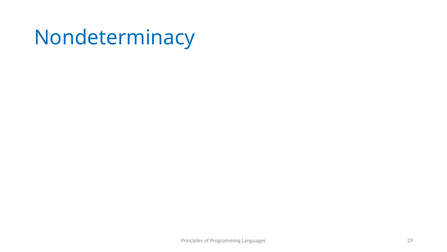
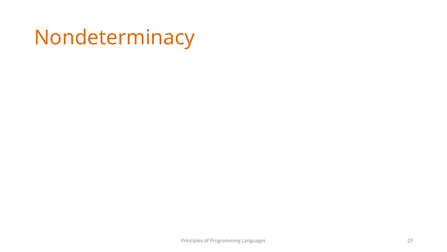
Nondeterminacy colour: blue -> orange
